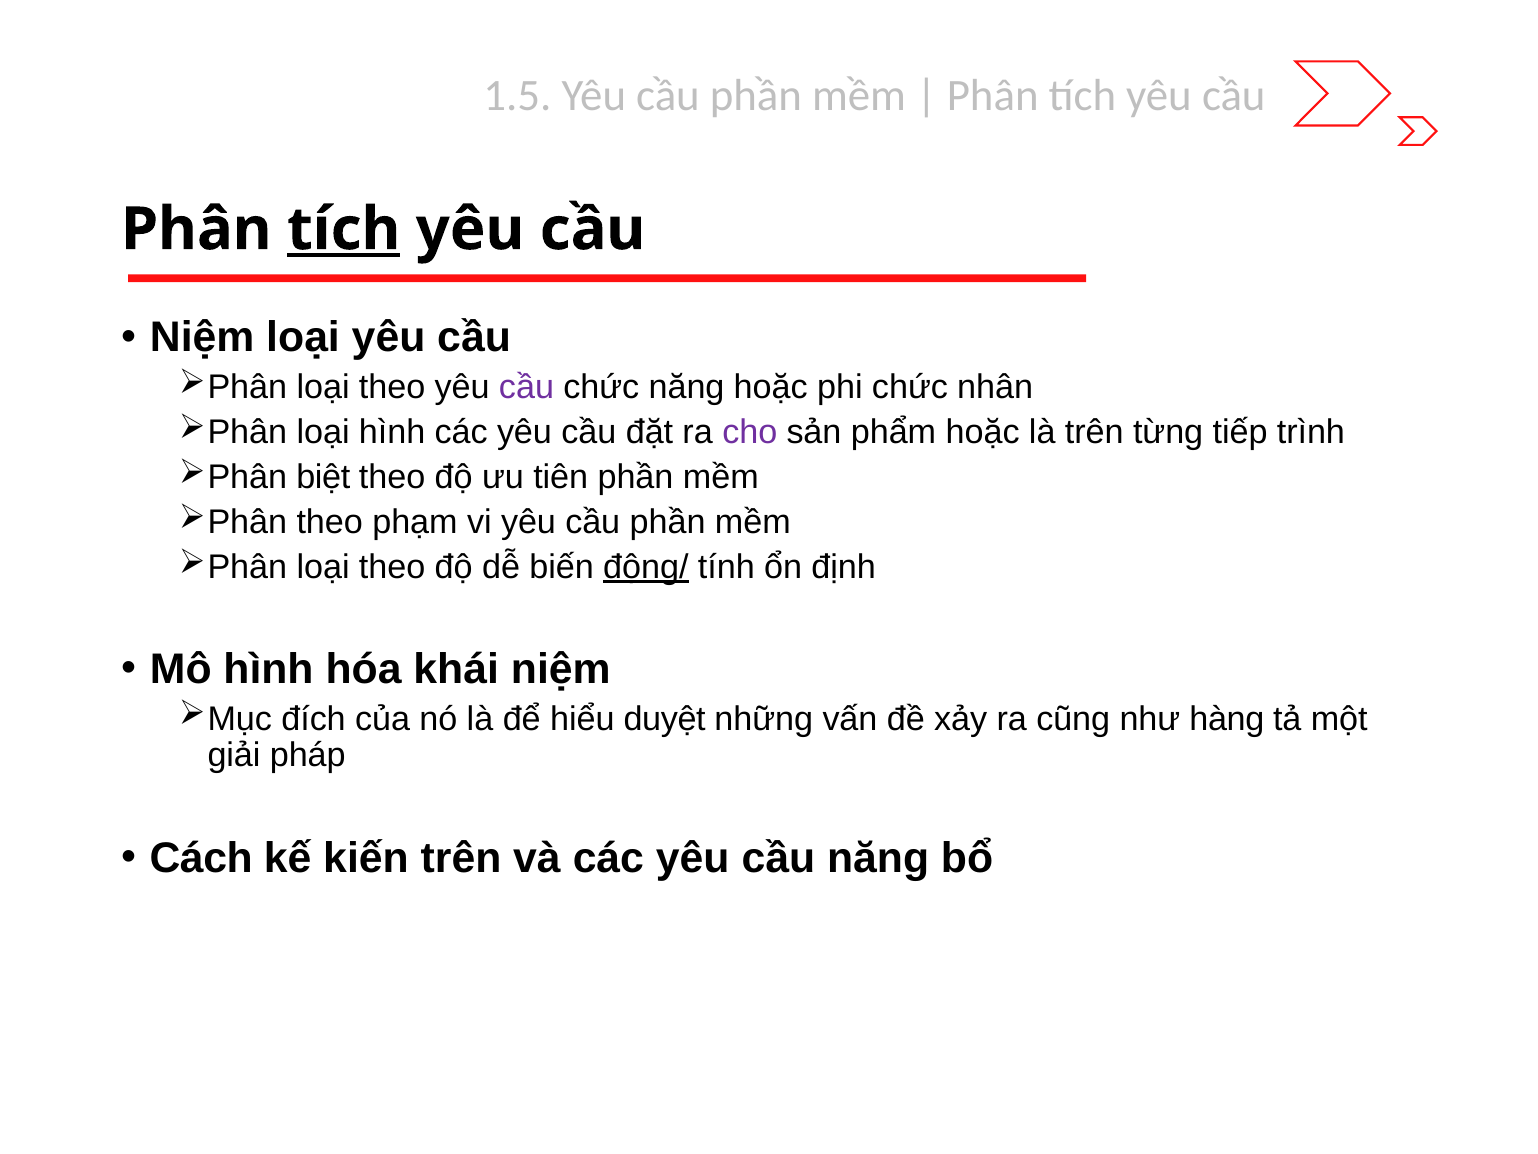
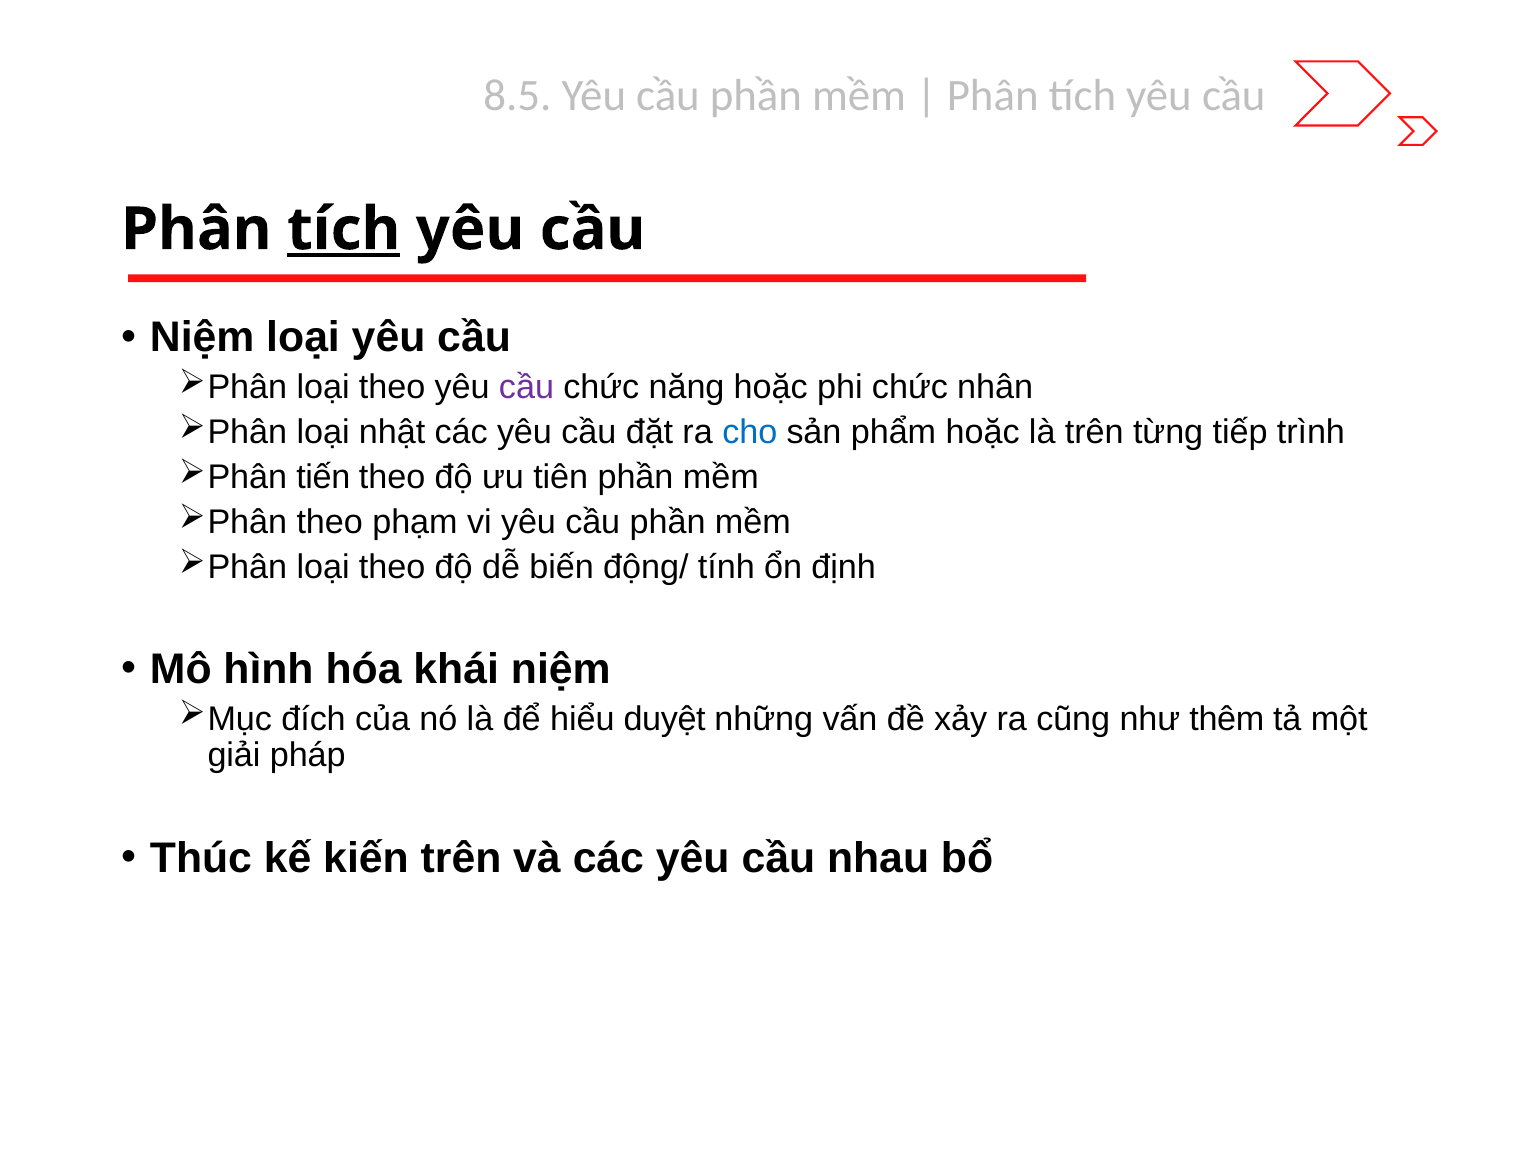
1.5: 1.5 -> 8.5
loại hình: hình -> nhật
cho colour: purple -> blue
biệt: biệt -> tiến
động/ underline: present -> none
hàng: hàng -> thêm
Cách: Cách -> Thúc
cầu năng: năng -> nhau
